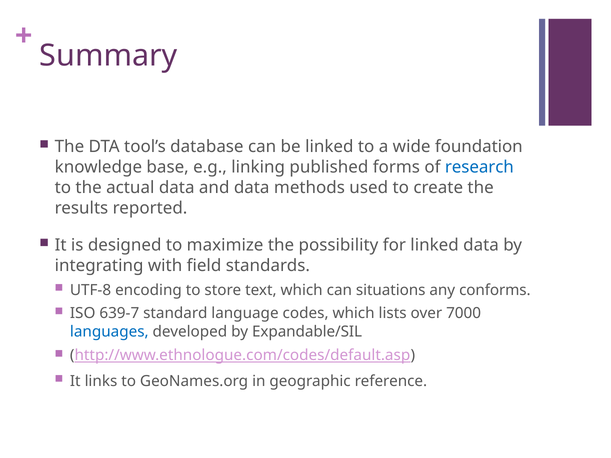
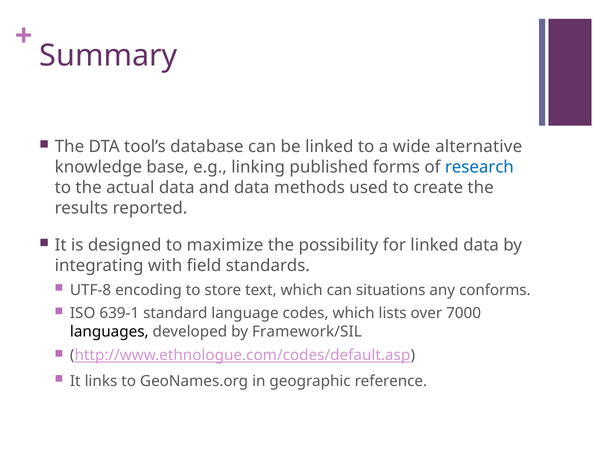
foundation: foundation -> alternative
639-7: 639-7 -> 639-1
languages colour: blue -> black
Expandable/SIL: Expandable/SIL -> Framework/SIL
